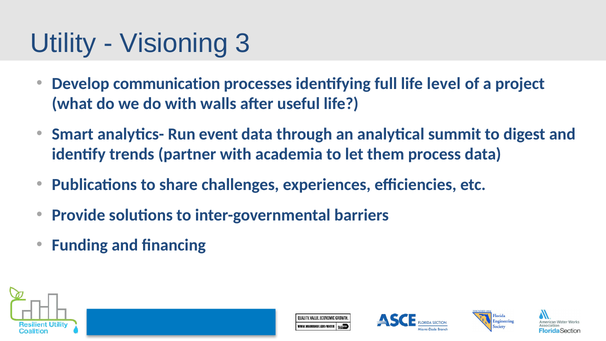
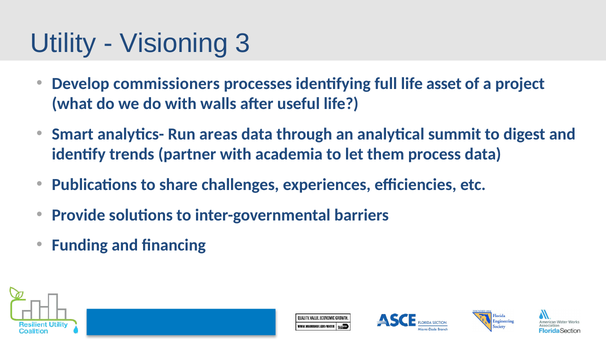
communication: communication -> commissioners
level: level -> asset
event: event -> areas
